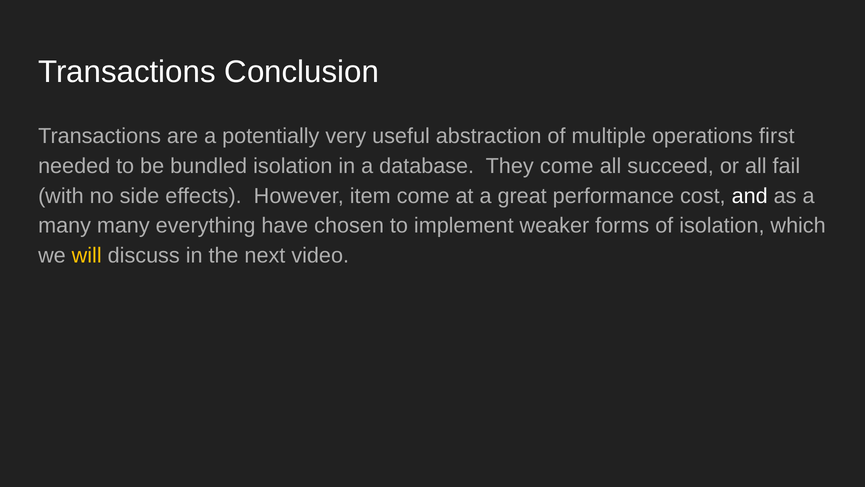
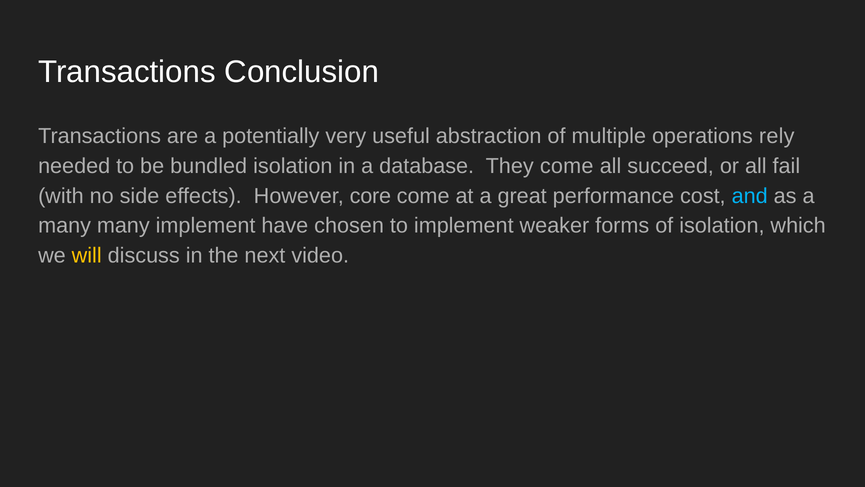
first: first -> rely
item: item -> core
and colour: white -> light blue
many everything: everything -> implement
